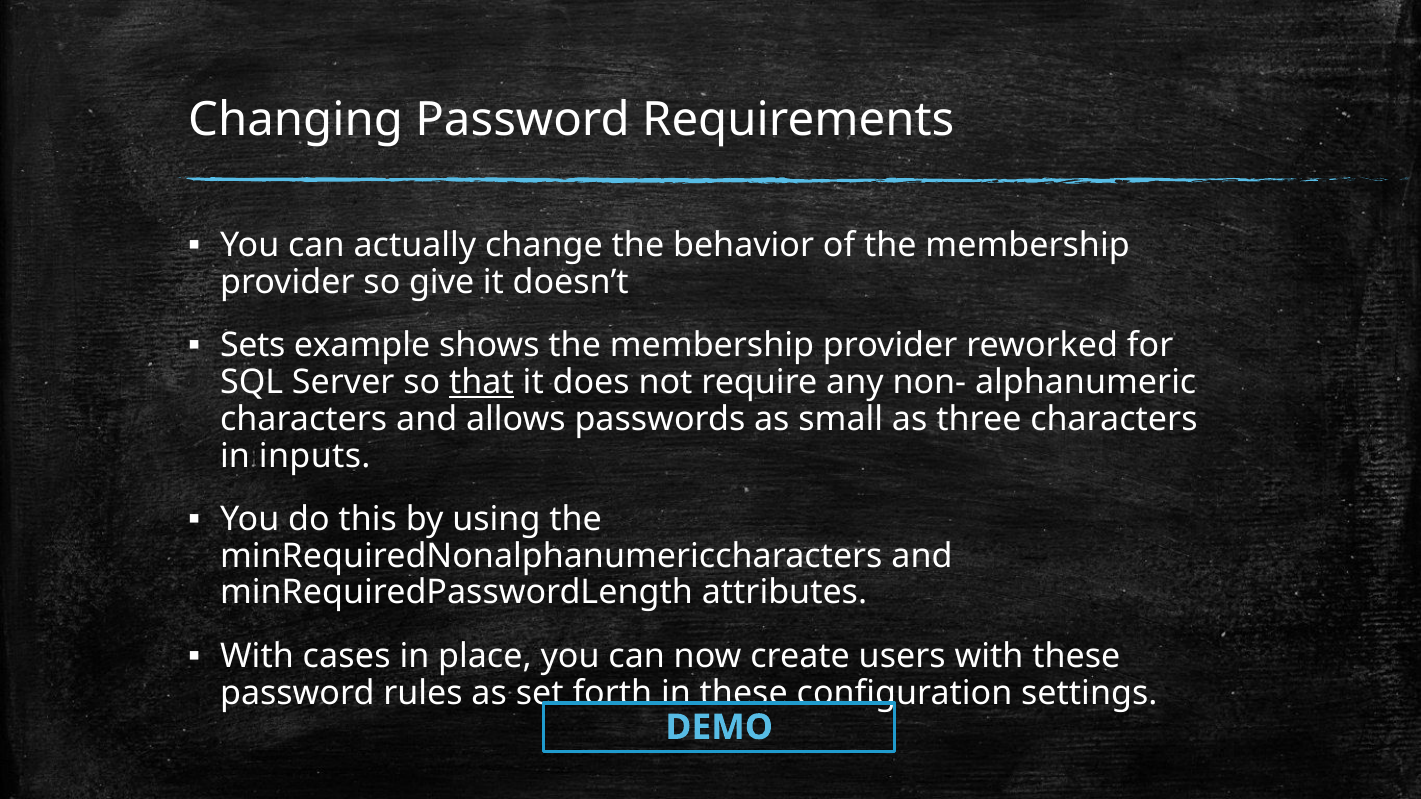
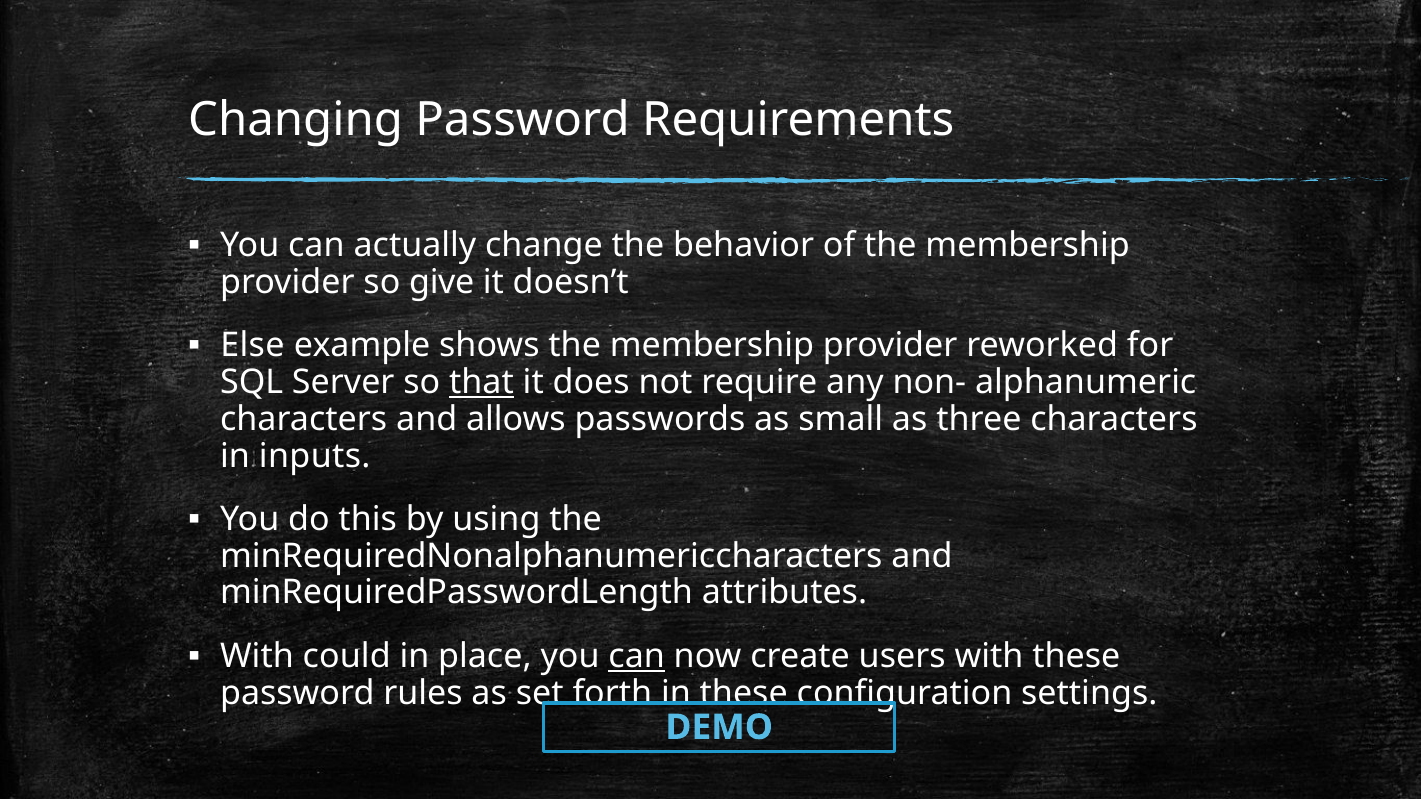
Sets: Sets -> Else
cases: cases -> could
can at (637, 656) underline: none -> present
